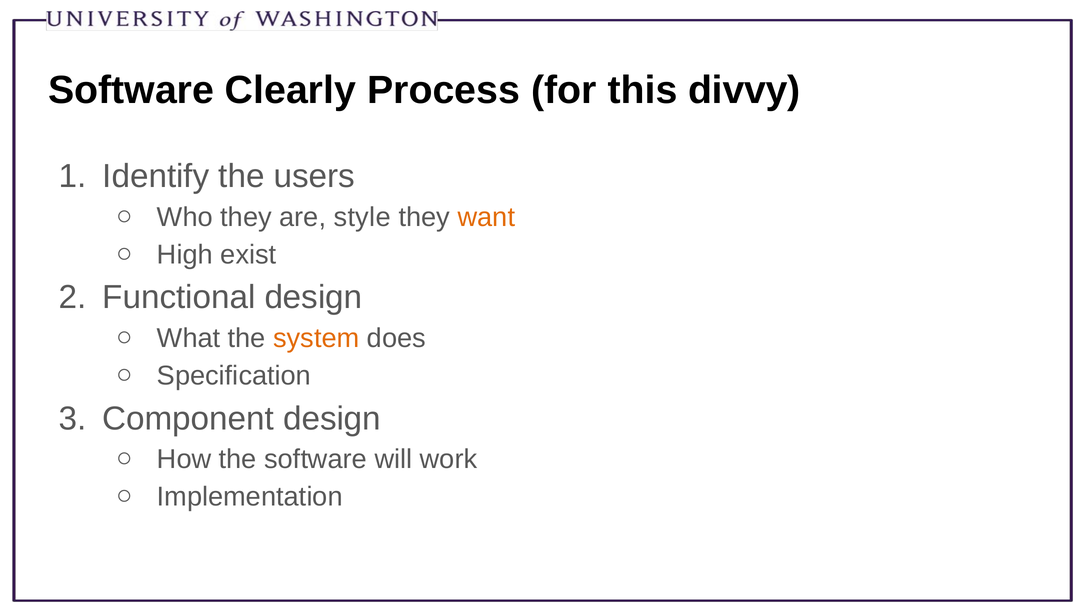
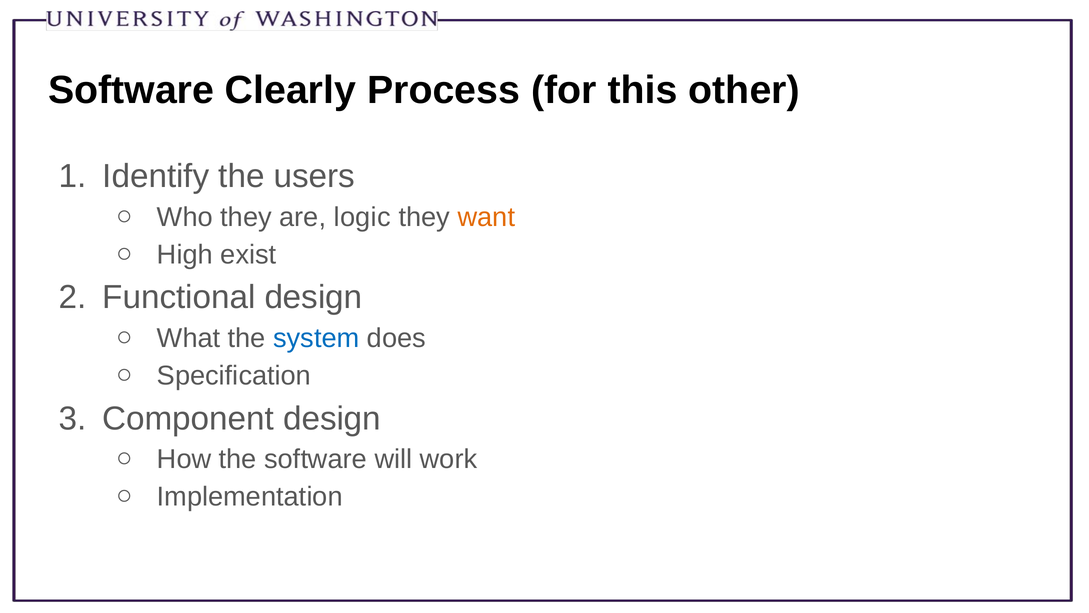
divvy: divvy -> other
style: style -> logic
system colour: orange -> blue
